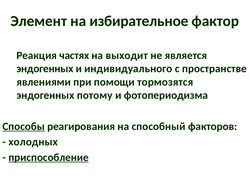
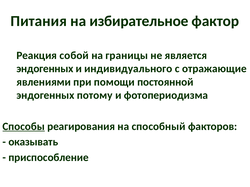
Элемент: Элемент -> Питания
частях: частях -> собой
выходит: выходит -> границы
пространстве: пространстве -> отражающие
тормозятся: тормозятся -> постоянной
холодных: холодных -> оказывать
приспособление underline: present -> none
